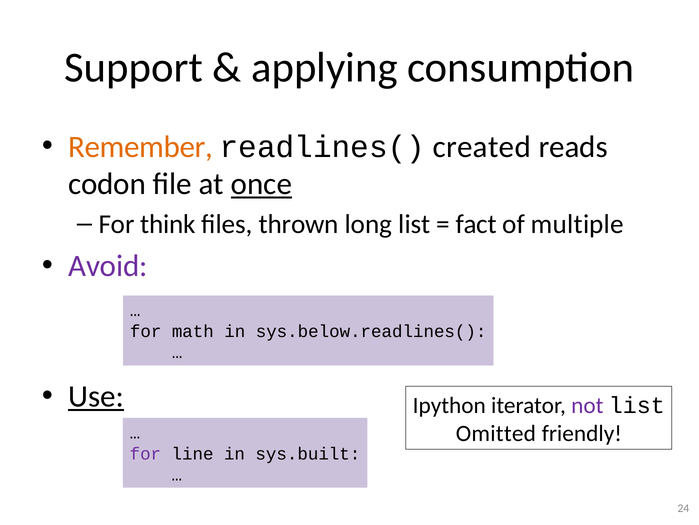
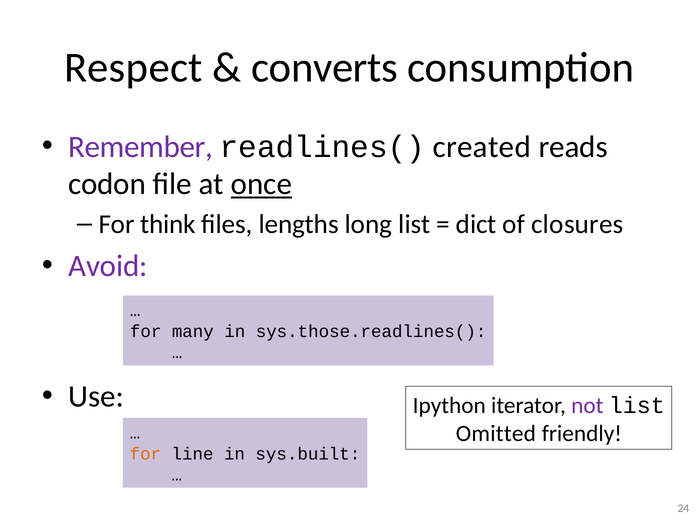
Support: Support -> Respect
applying: applying -> converts
Remember colour: orange -> purple
thrown: thrown -> lengths
fact: fact -> dict
multiple: multiple -> closures
math: math -> many
sys.below.readlines(: sys.below.readlines( -> sys.those.readlines(
Use underline: present -> none
for at (145, 453) colour: purple -> orange
